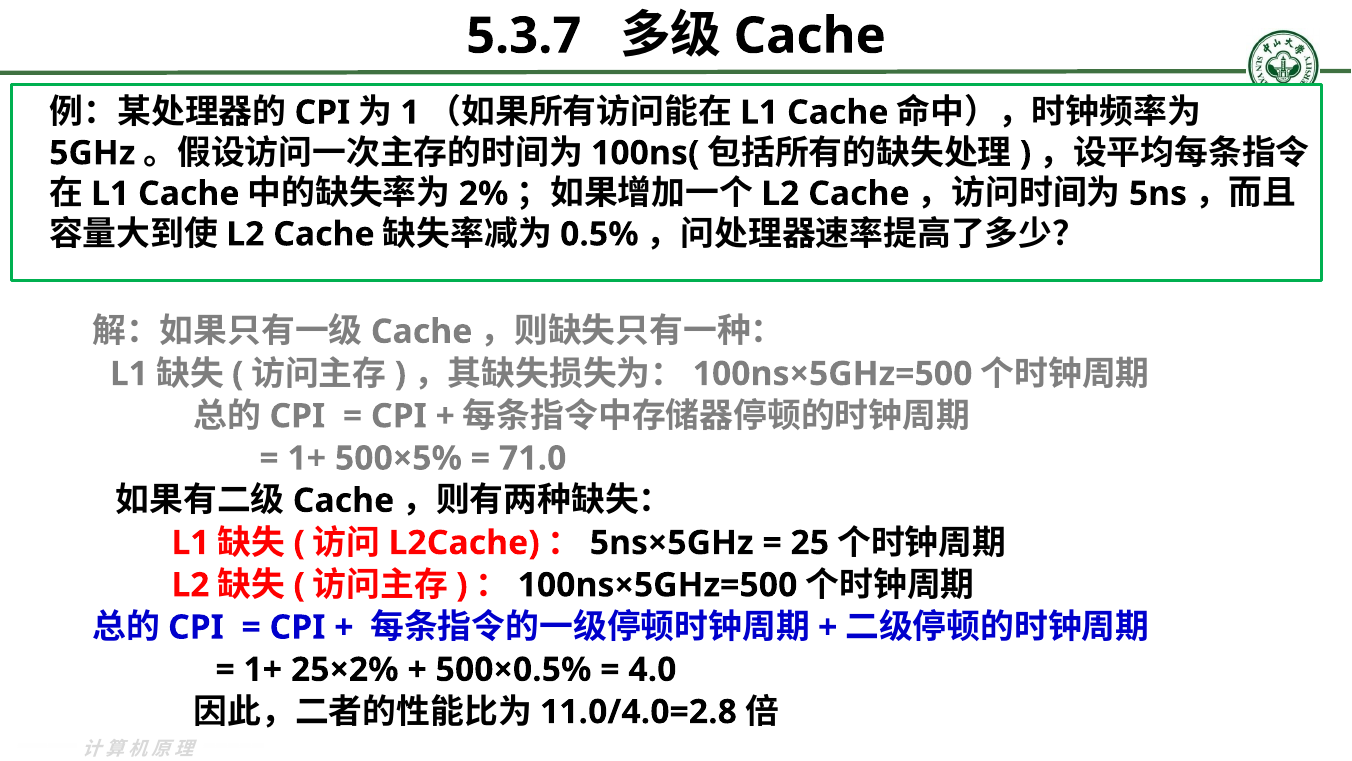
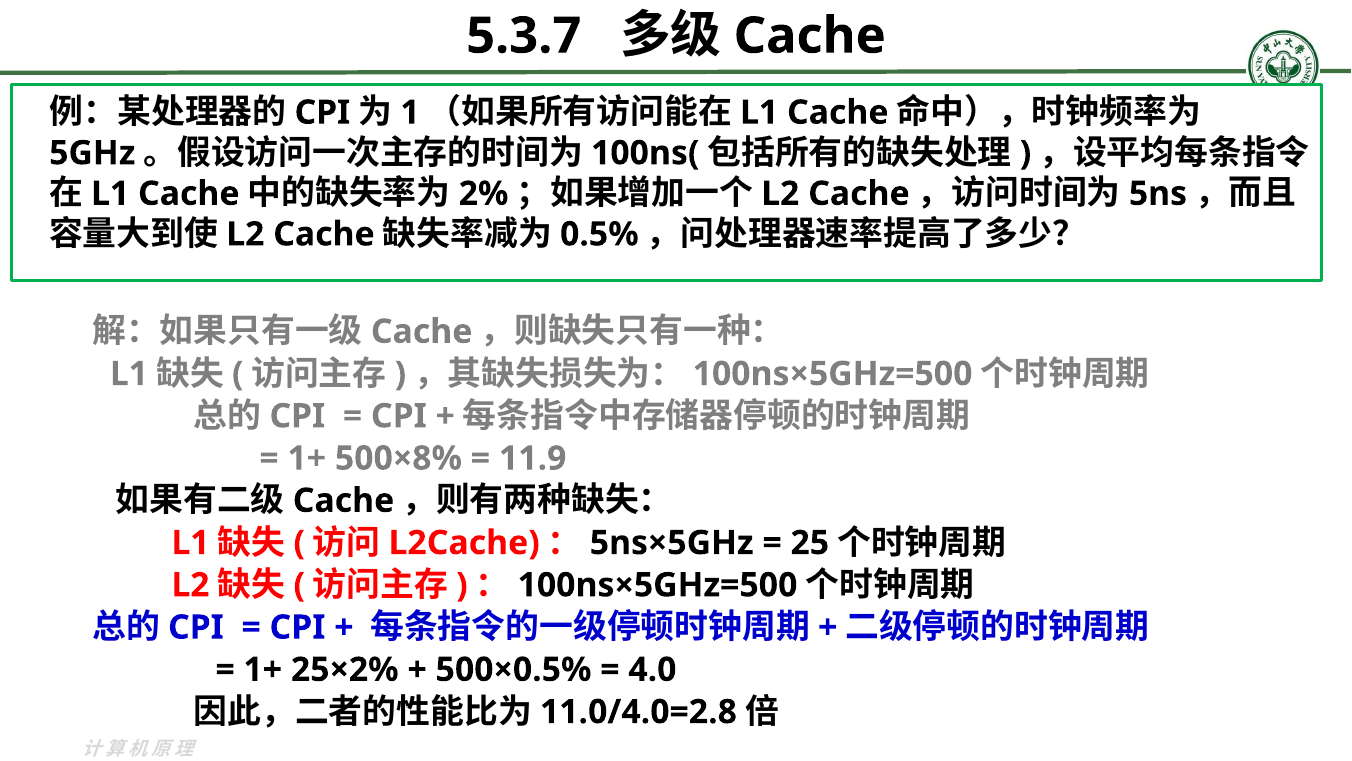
500×5%: 500×5% -> 500×8%
71.0: 71.0 -> 11.9
